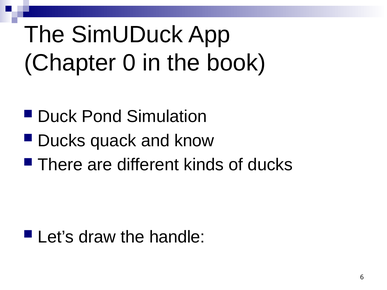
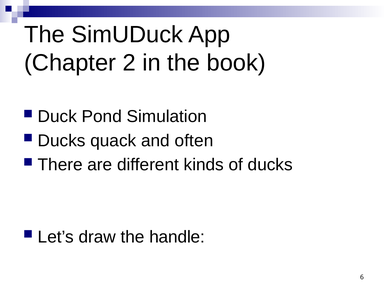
0: 0 -> 2
know: know -> often
